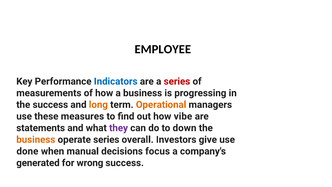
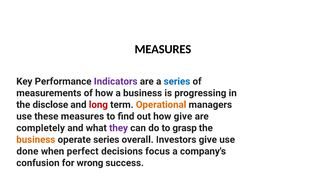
EMPLOYEE at (163, 49): EMPLOYEE -> MEASURES
Indicators colour: blue -> purple
series at (177, 81) colour: red -> blue
the success: success -> disclose
long colour: orange -> red
how vibe: vibe -> give
statements: statements -> completely
down: down -> grasp
manual: manual -> perfect
generated: generated -> confusion
